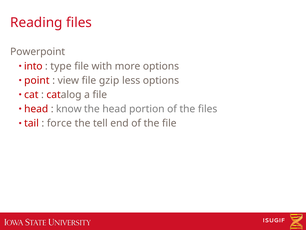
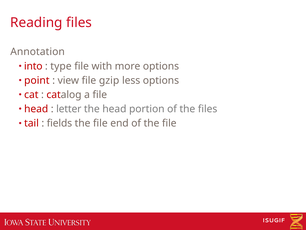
Powerpoint: Powerpoint -> Annotation
know: know -> letter
force: force -> fields
tell at (100, 123): tell -> file
